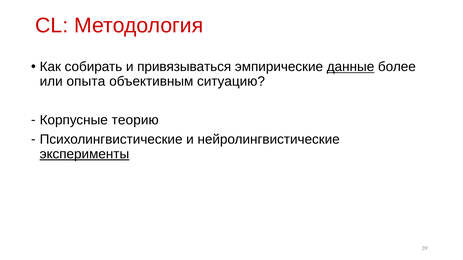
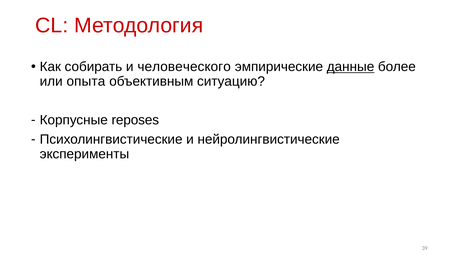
привязываться: привязываться -> человеческого
теорию: теорию -> reposes
эксперименты underline: present -> none
